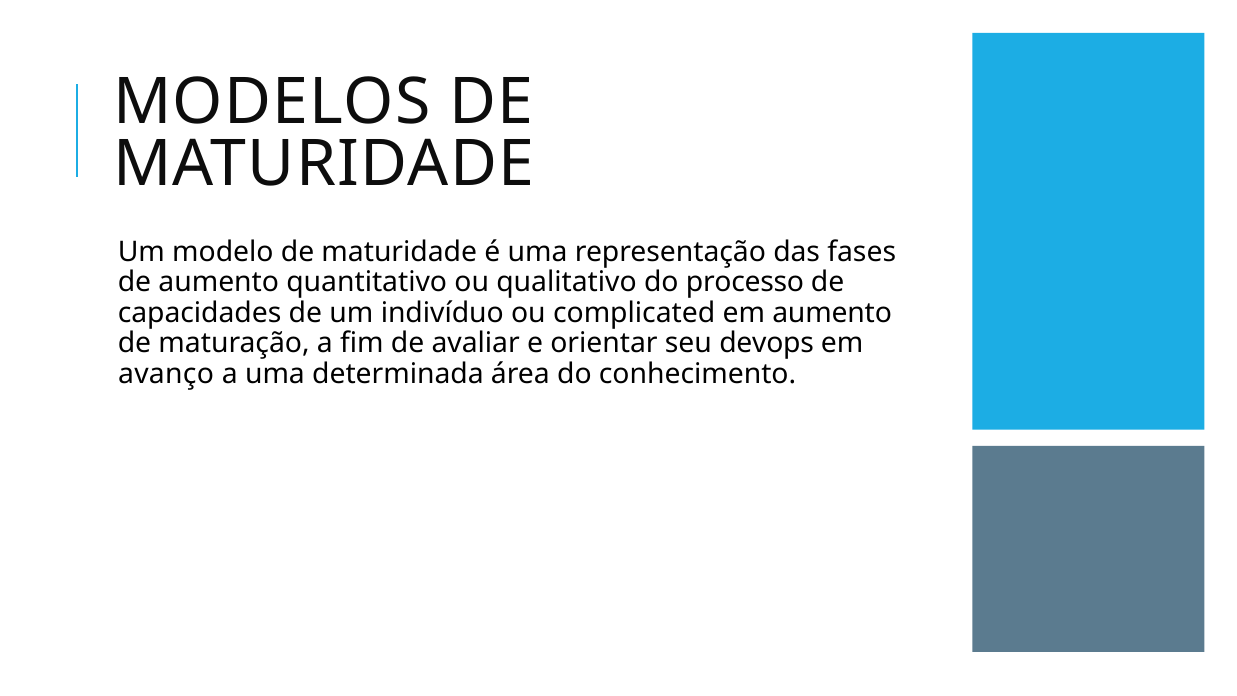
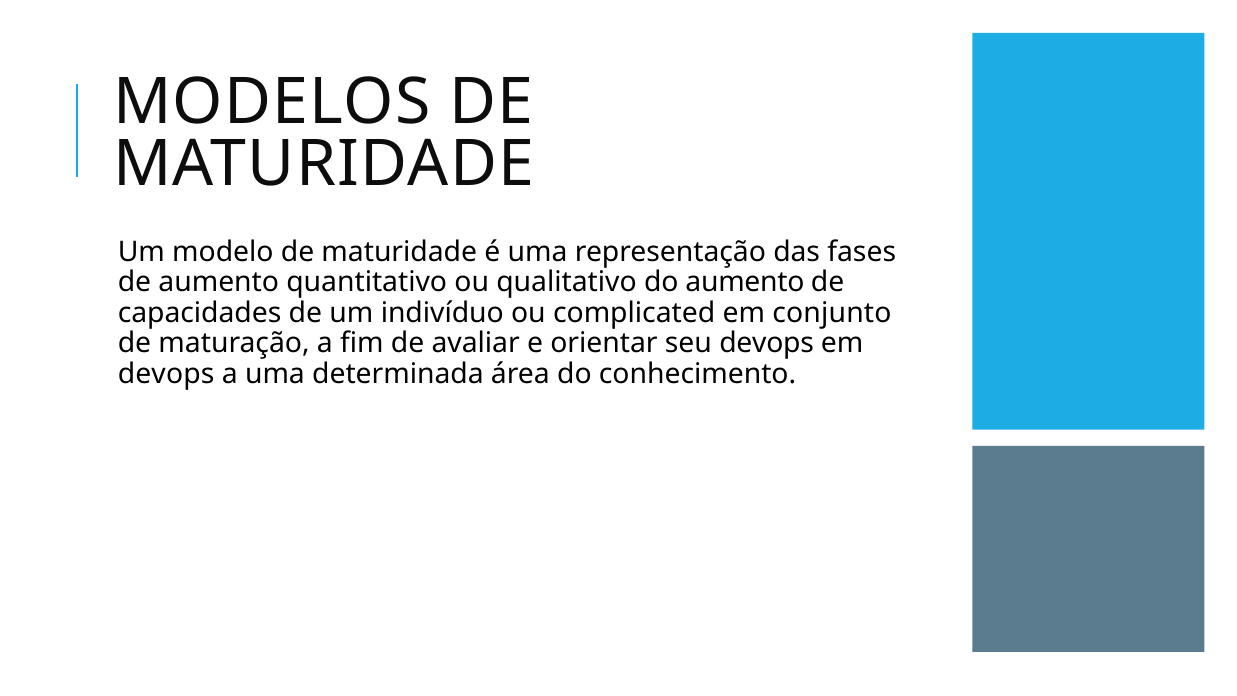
do processo: processo -> aumento
em aumento: aumento -> conjunto
avanço at (166, 374): avanço -> devops
